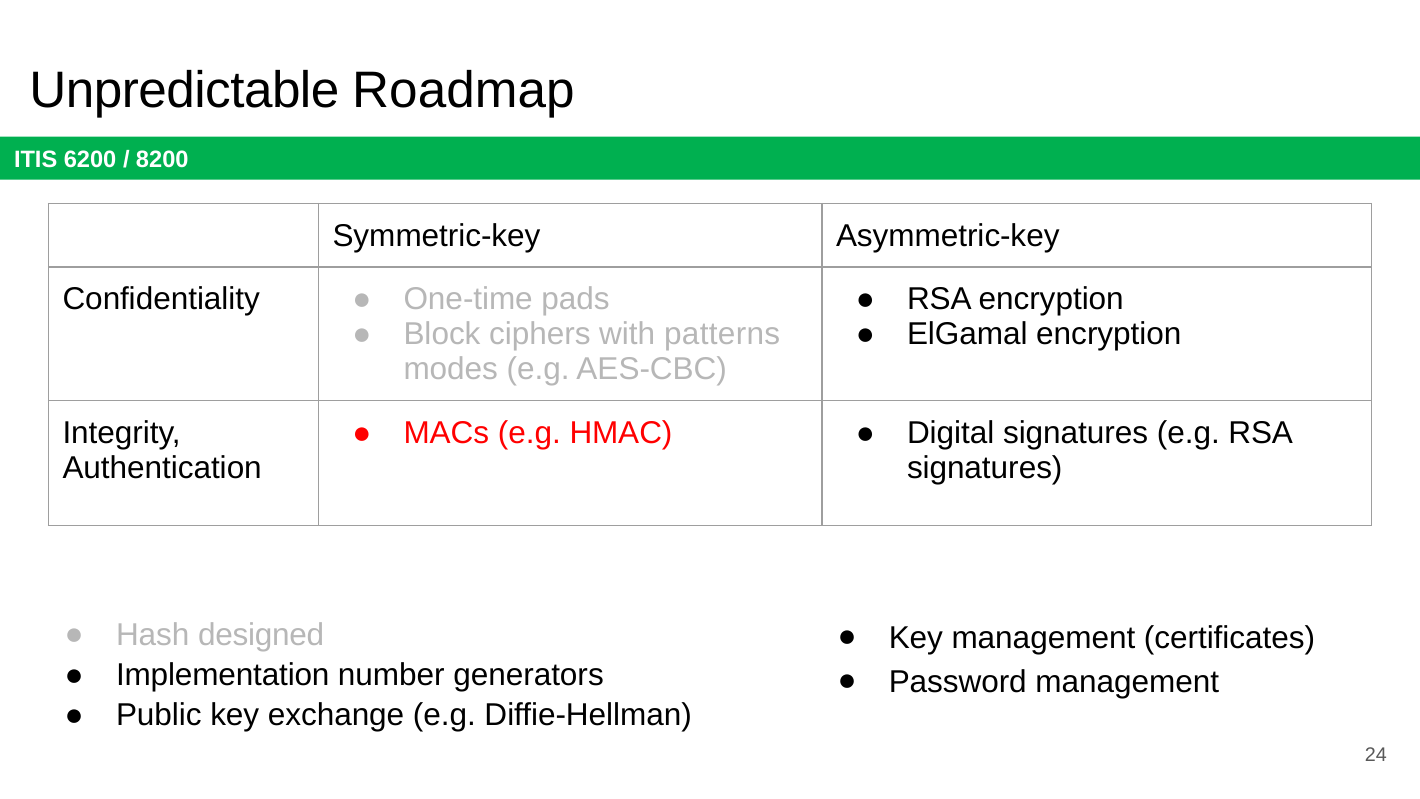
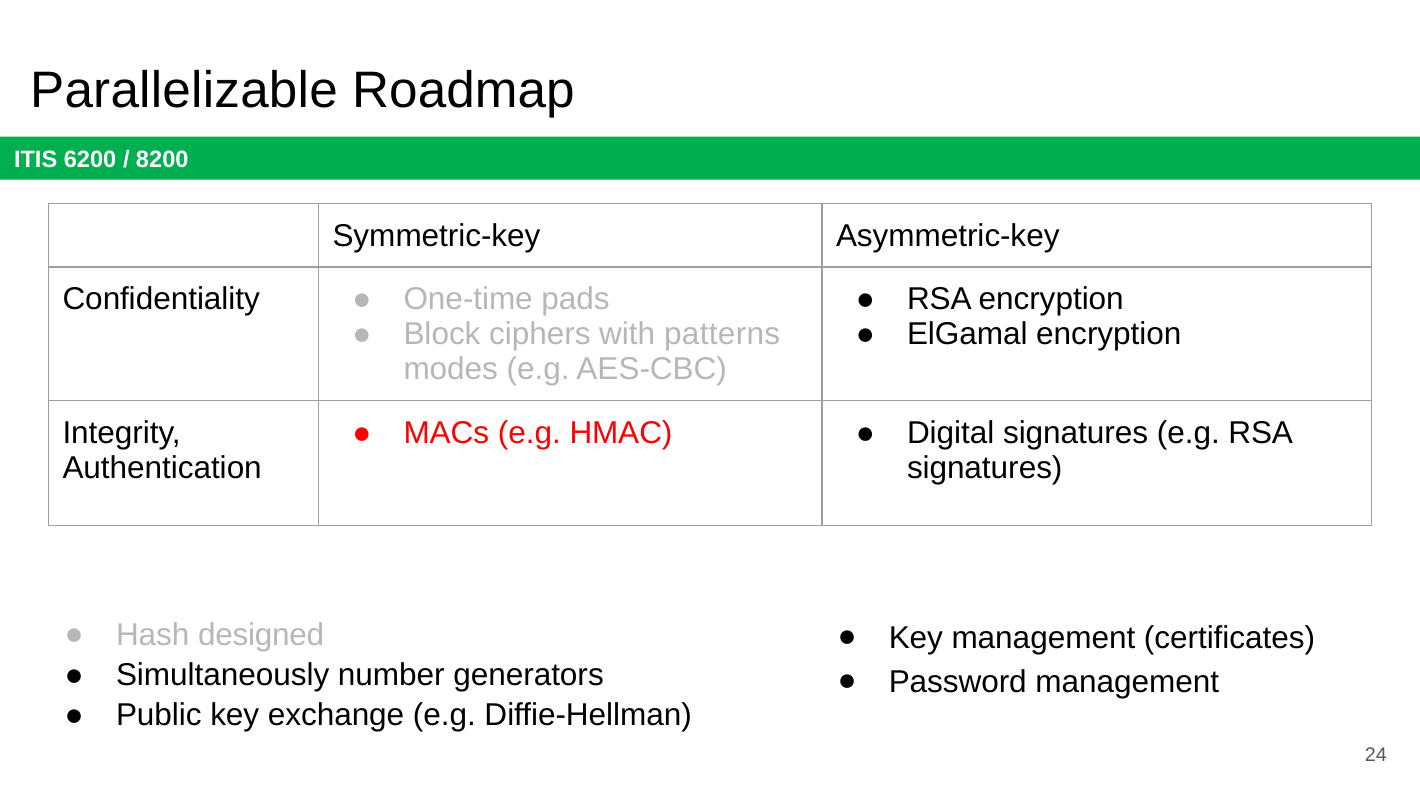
Unpredictable: Unpredictable -> Parallelizable
Implementation: Implementation -> Simultaneously
